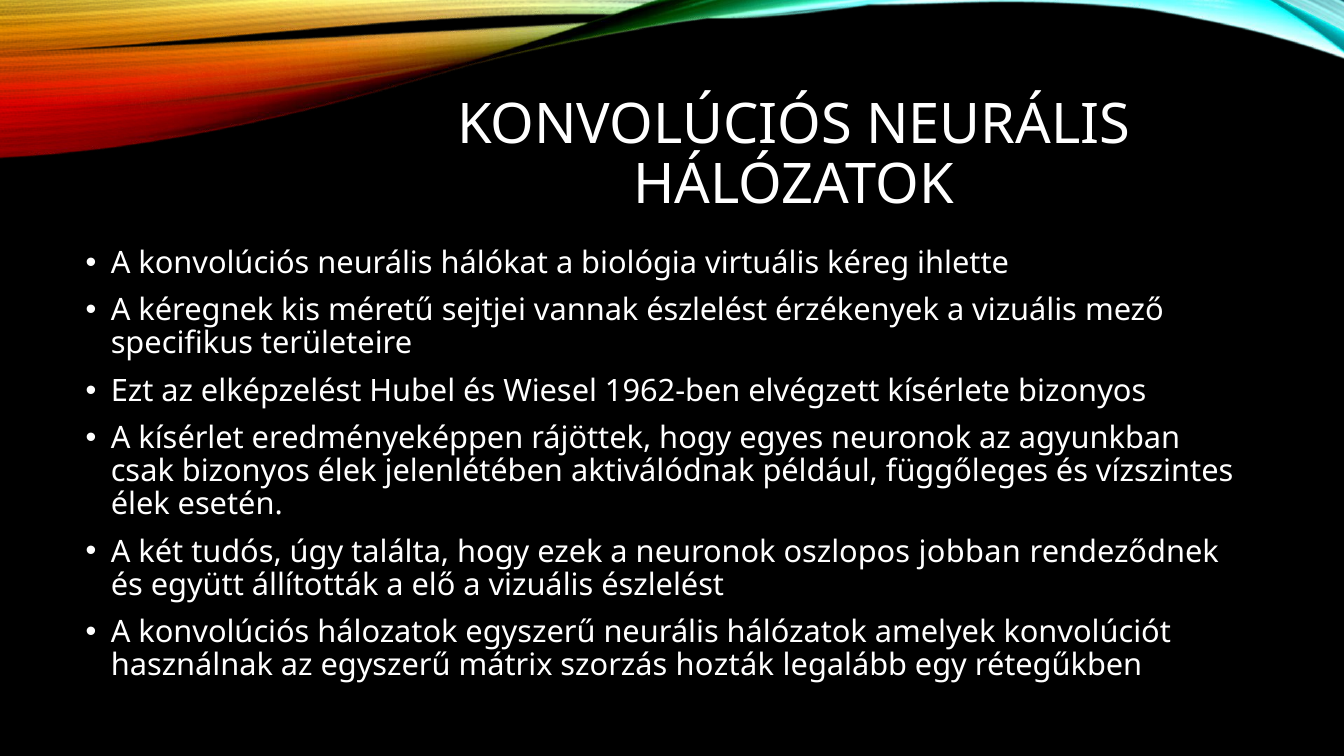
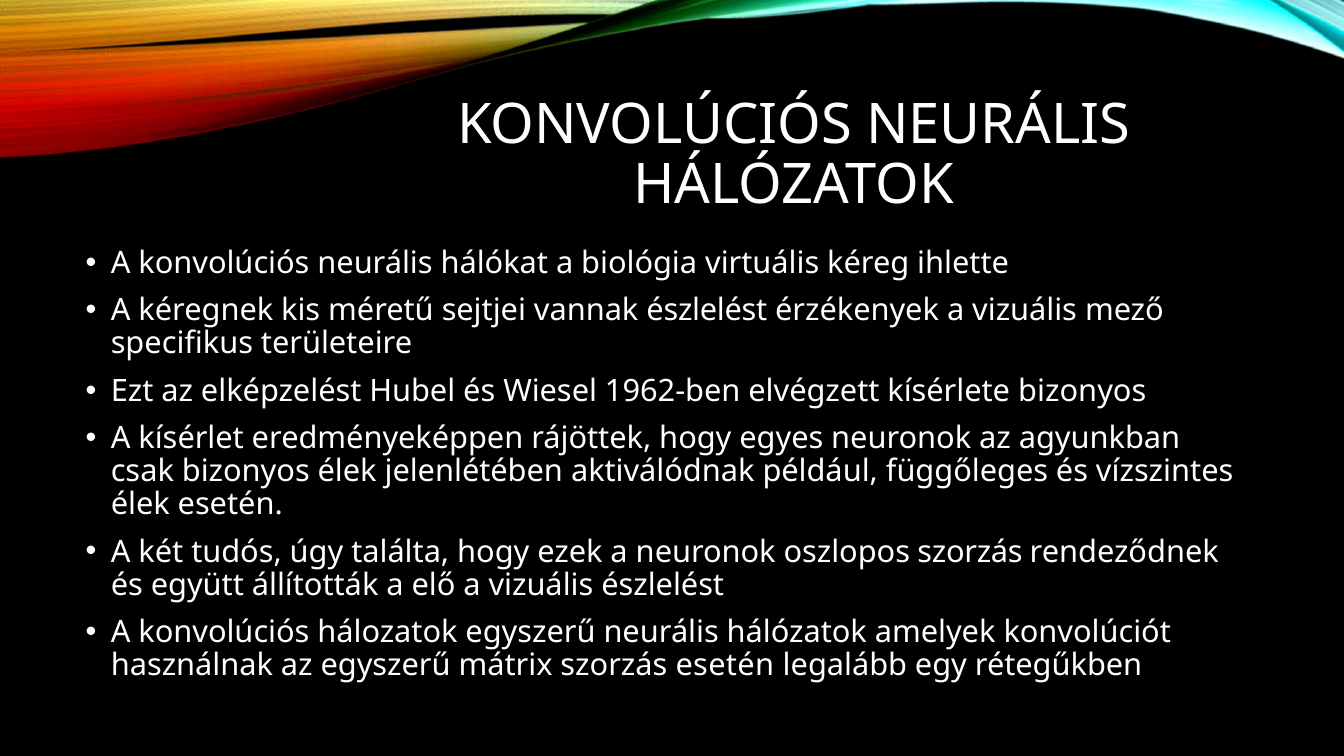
oszlopos jobban: jobban -> szorzás
szorzás hozták: hozták -> esetén
